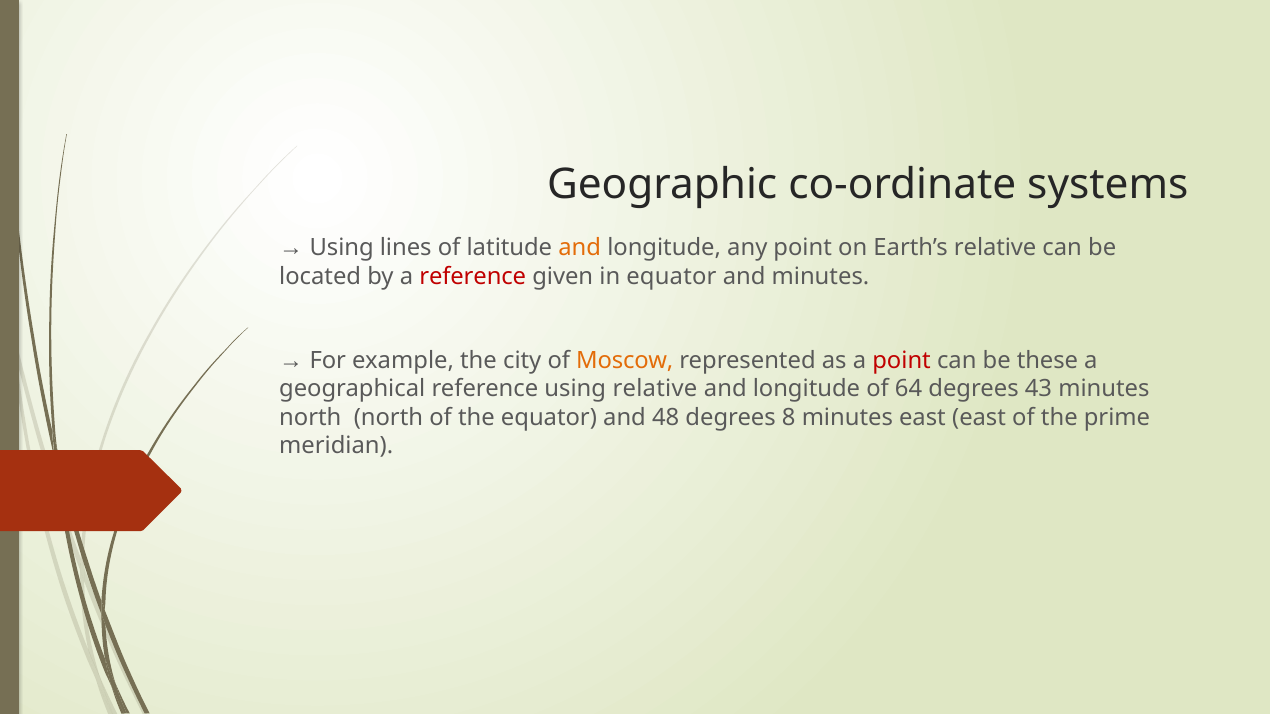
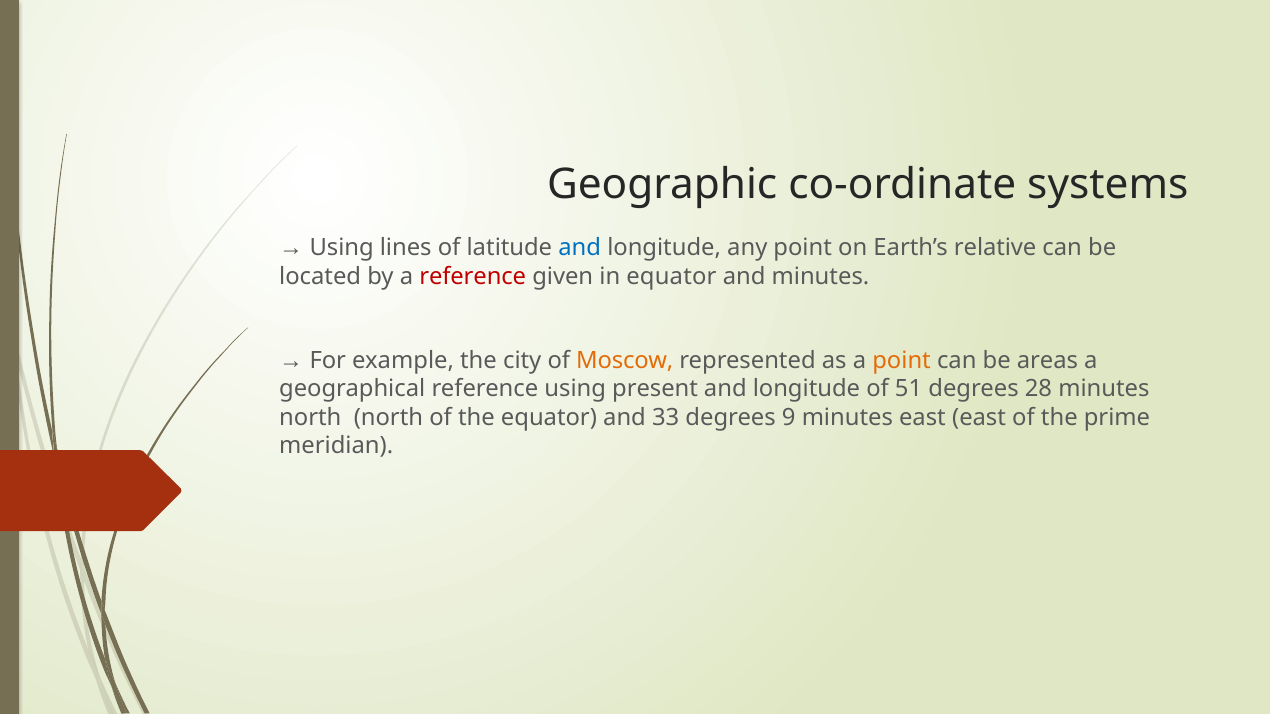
and at (580, 248) colour: orange -> blue
point at (902, 360) colour: red -> orange
these: these -> areas
using relative: relative -> present
64: 64 -> 51
43: 43 -> 28
48: 48 -> 33
8: 8 -> 9
